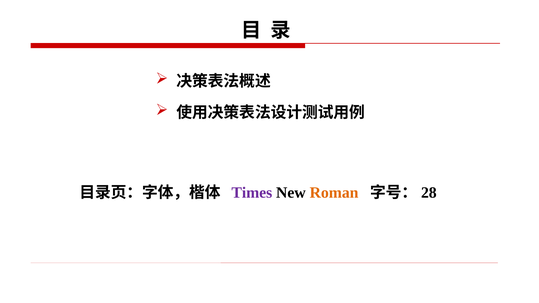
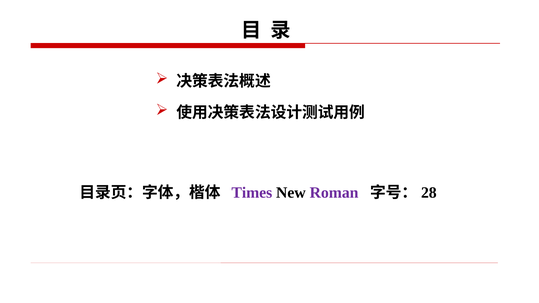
Roman colour: orange -> purple
